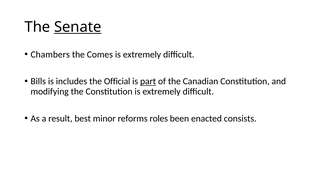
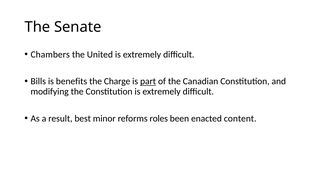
Senate underline: present -> none
Comes: Comes -> United
includes: includes -> benefits
Official: Official -> Charge
consists: consists -> content
